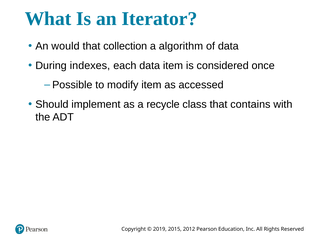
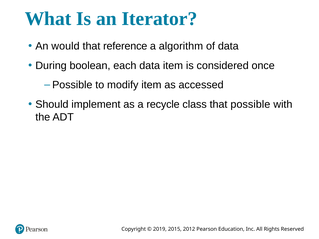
collection: collection -> reference
indexes: indexes -> boolean
that contains: contains -> possible
